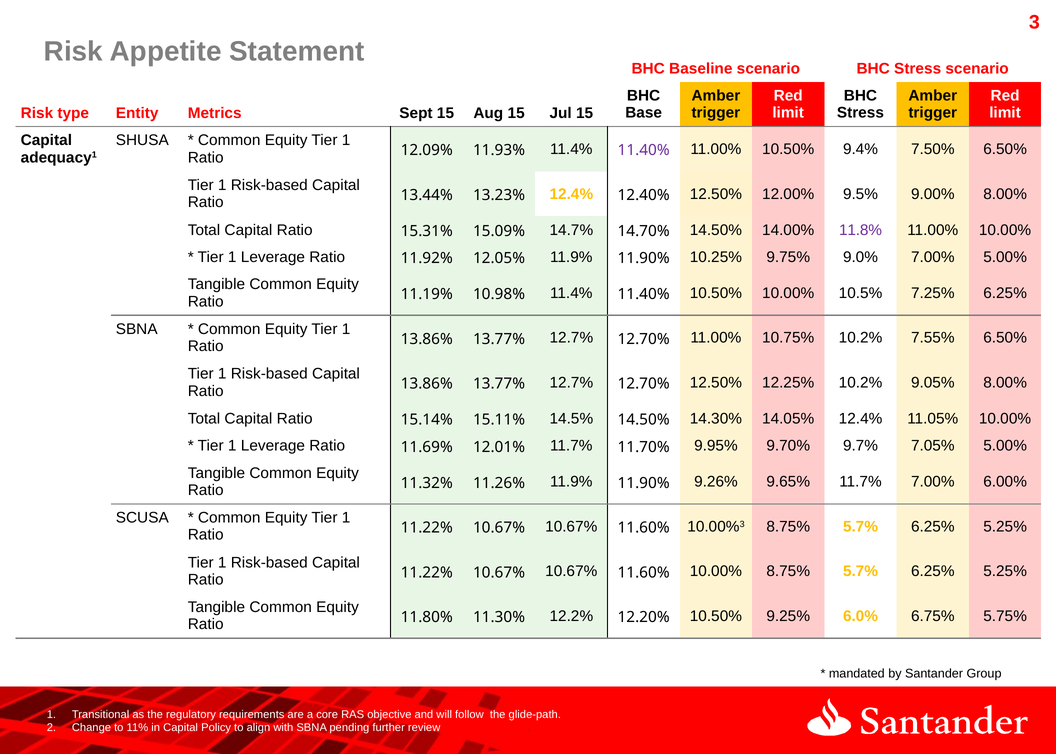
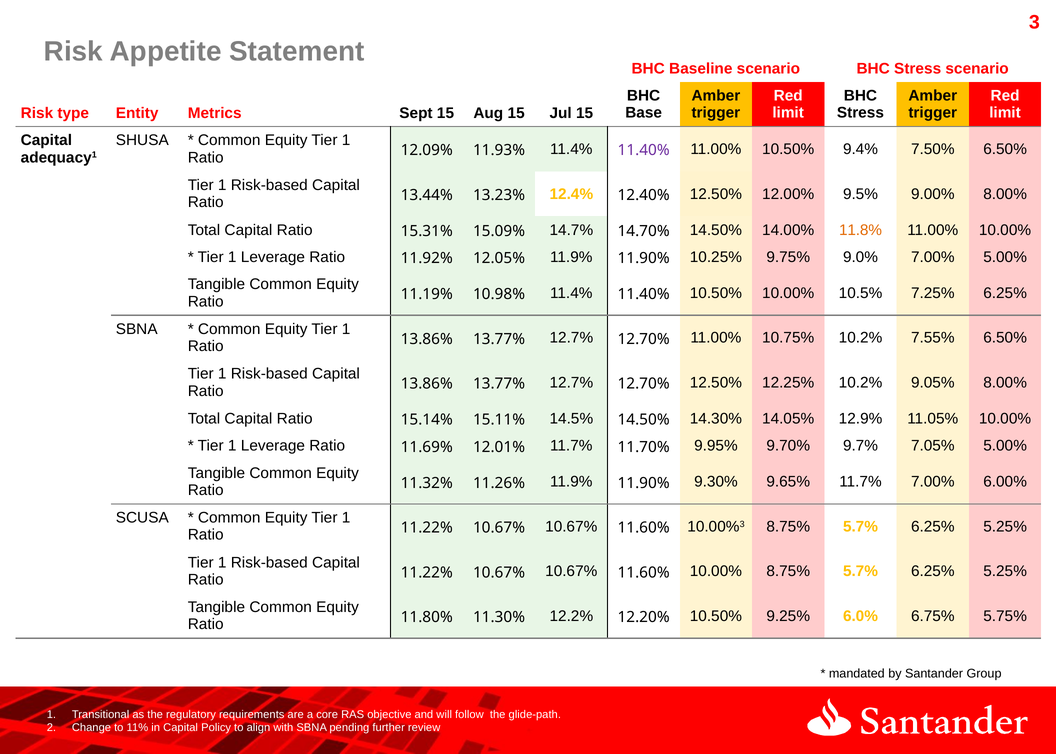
11.8% colour: purple -> orange
14.05% 12.4%: 12.4% -> 12.9%
9.26%: 9.26% -> 9.30%
